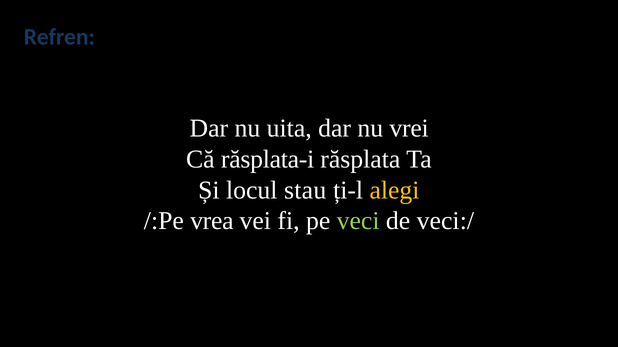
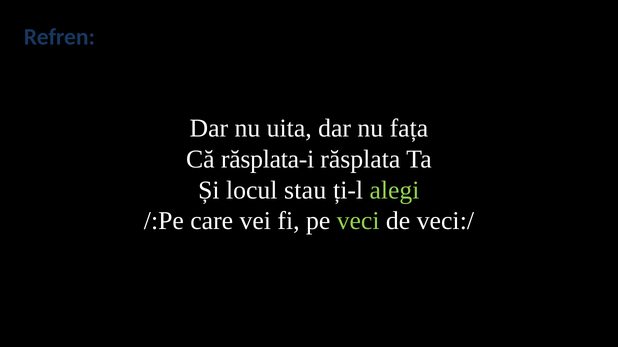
vrei: vrei -> fața
alegi colour: yellow -> light green
vrea: vrea -> care
